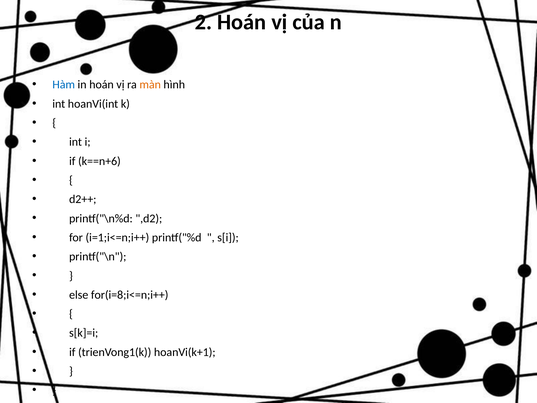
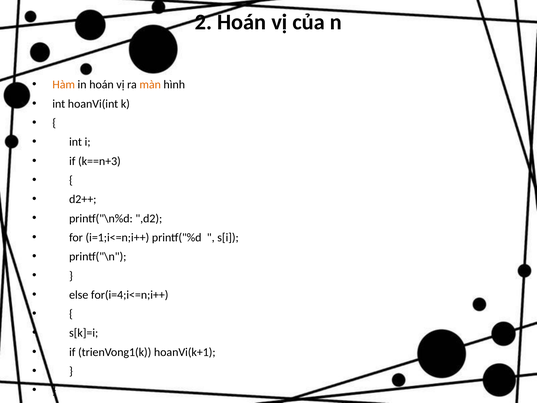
Hàm colour: blue -> orange
k==n+6: k==n+6 -> k==n+3
for(i=8;i<=n;i++: for(i=8;i<=n;i++ -> for(i=4;i<=n;i++
